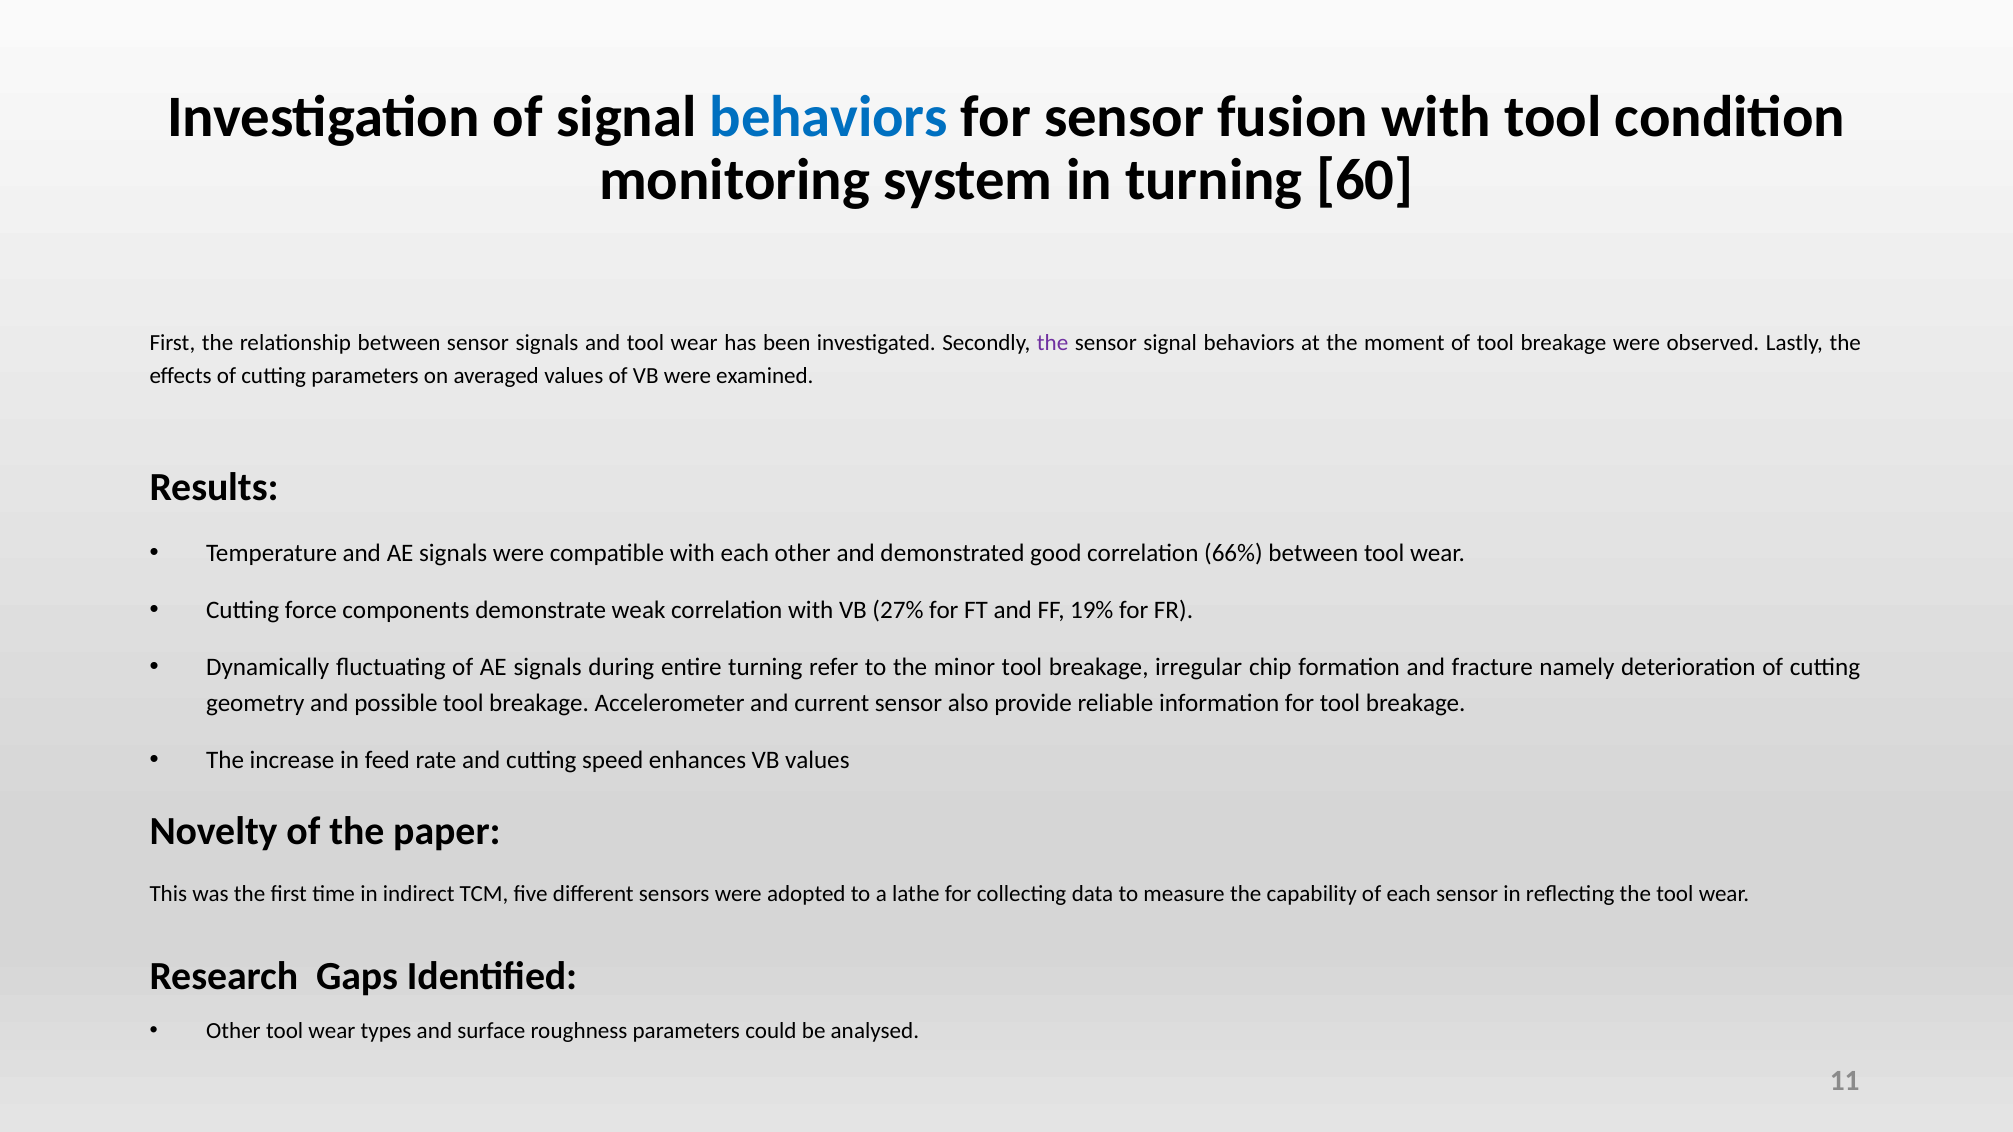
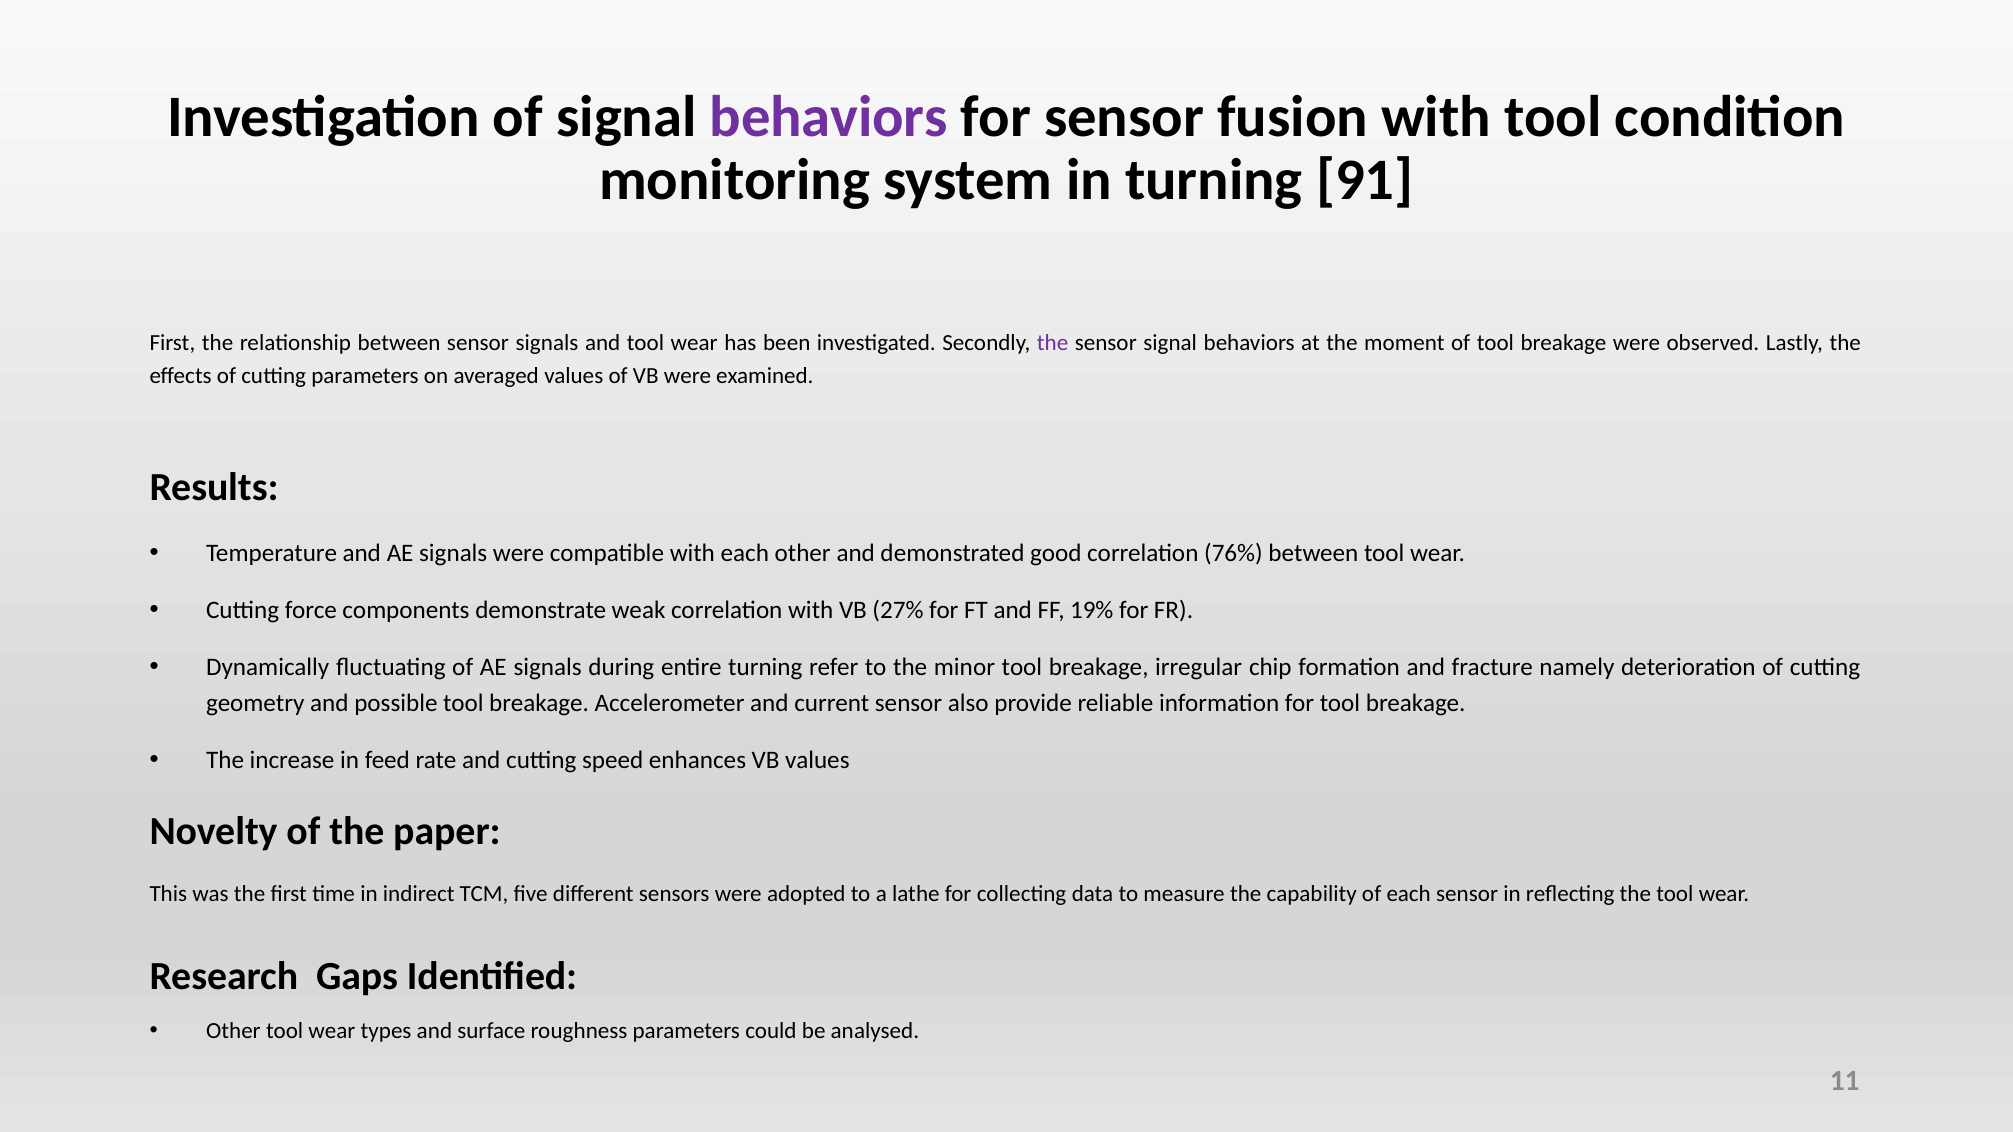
behaviors at (829, 117) colour: blue -> purple
60: 60 -> 91
66%: 66% -> 76%
